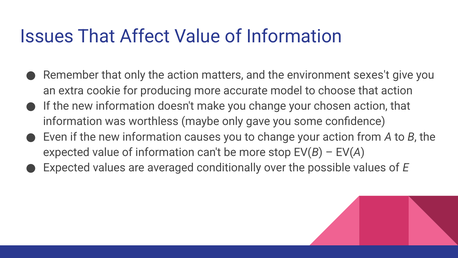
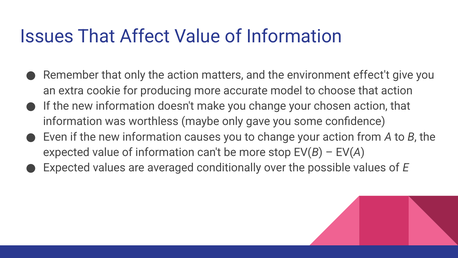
sexes't: sexes't -> effect't
